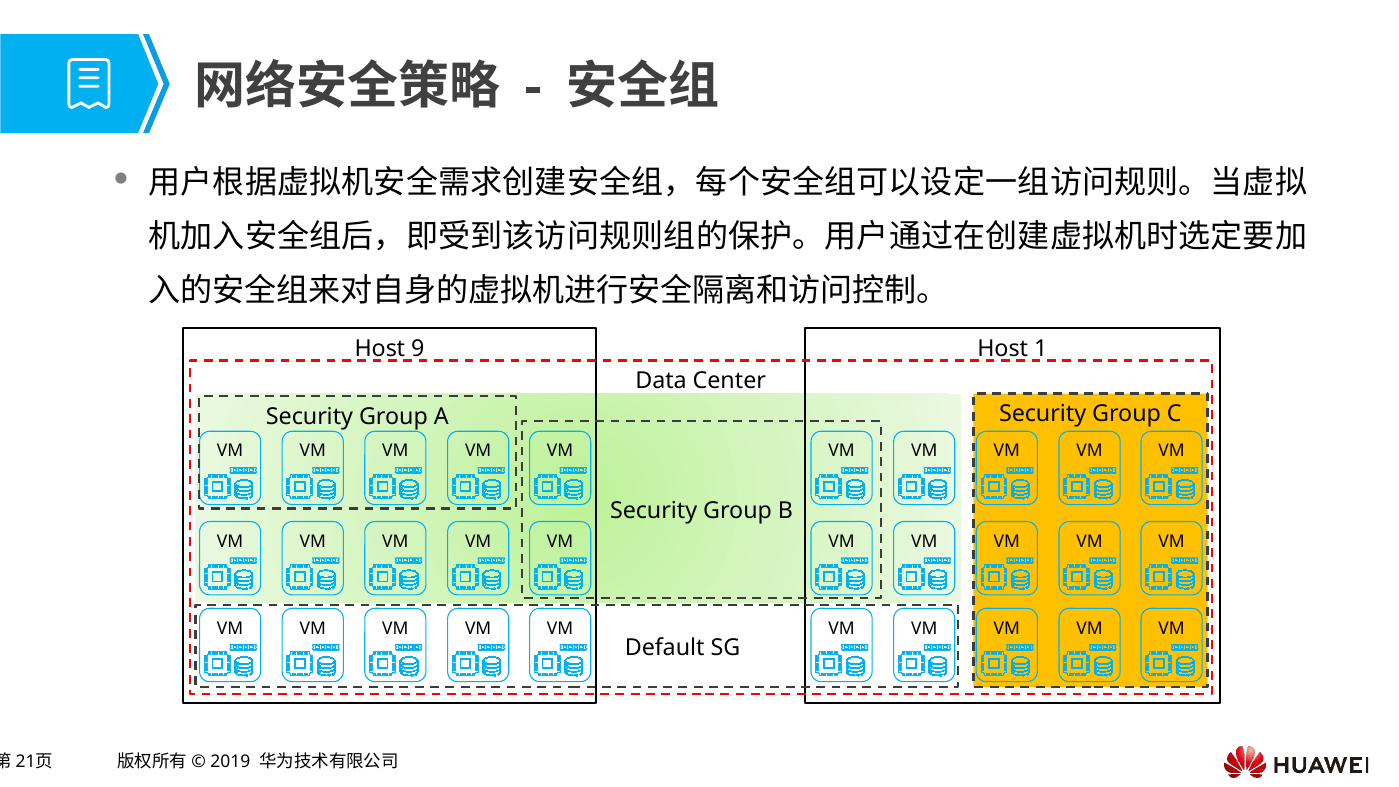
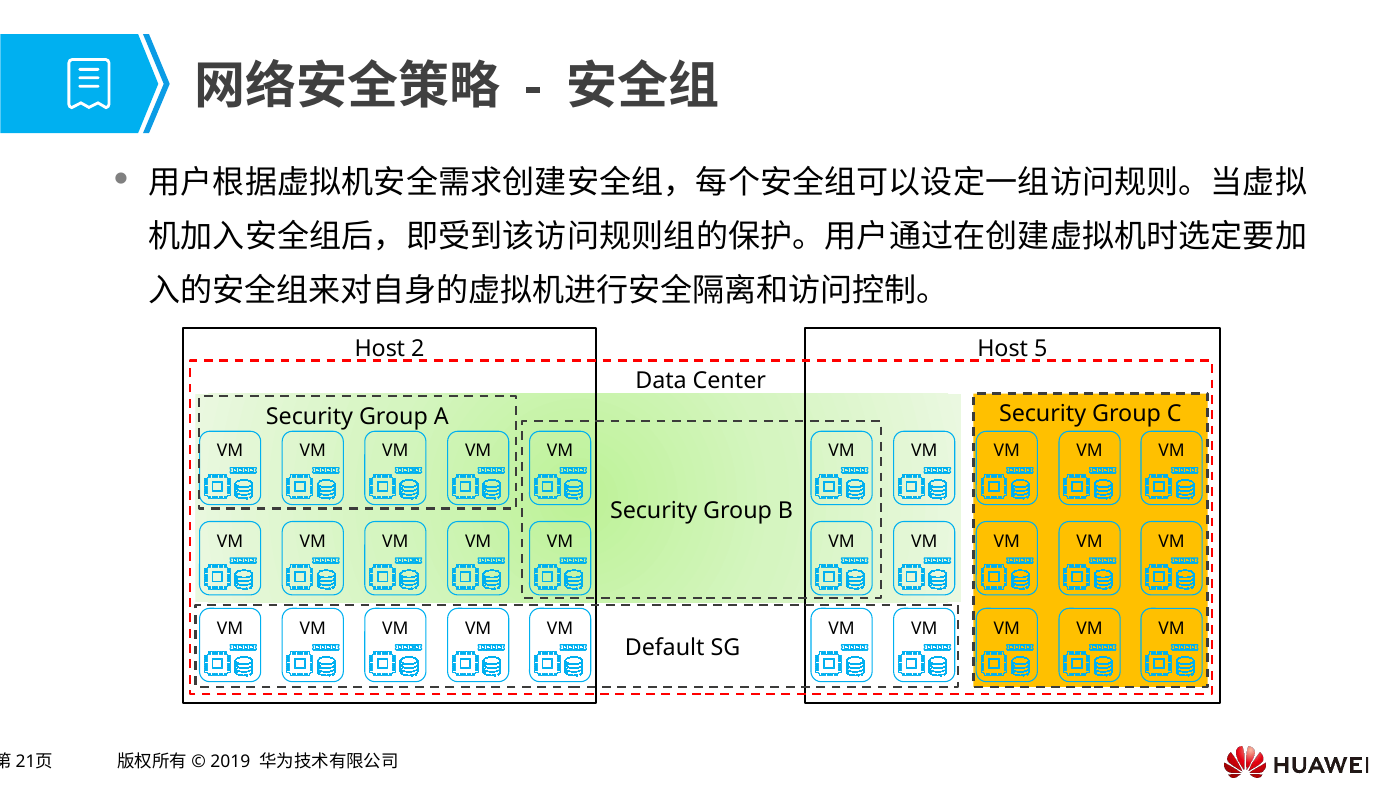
9: 9 -> 2
1: 1 -> 5
